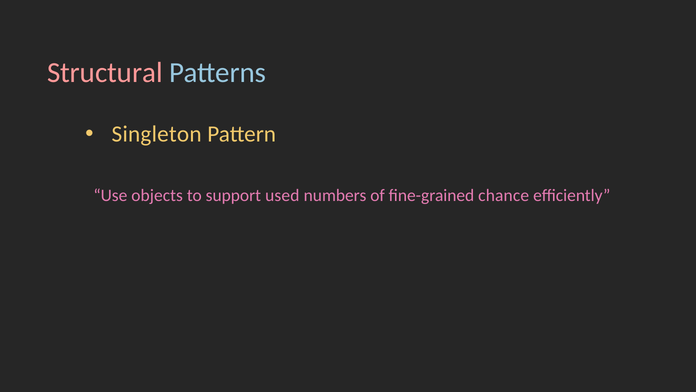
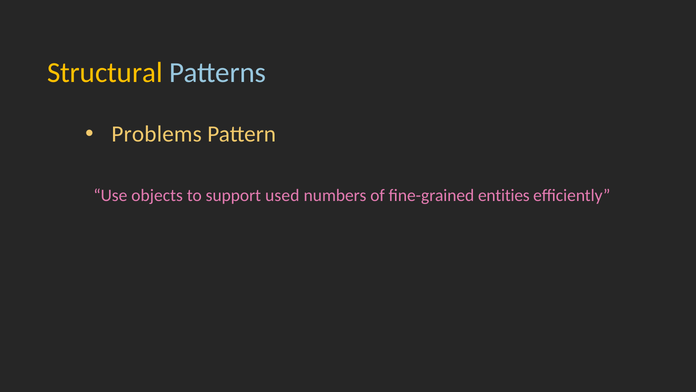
Structural colour: pink -> yellow
Singleton: Singleton -> Problems
chance: chance -> entities
